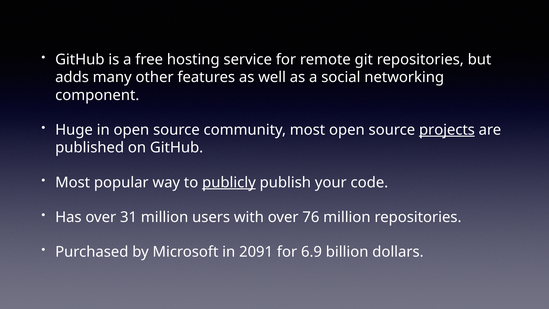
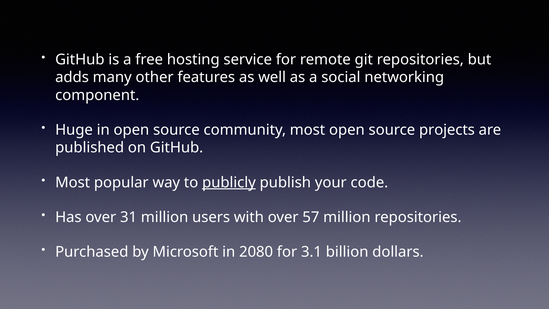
projects underline: present -> none
76: 76 -> 57
2091: 2091 -> 2080
6.9: 6.9 -> 3.1
